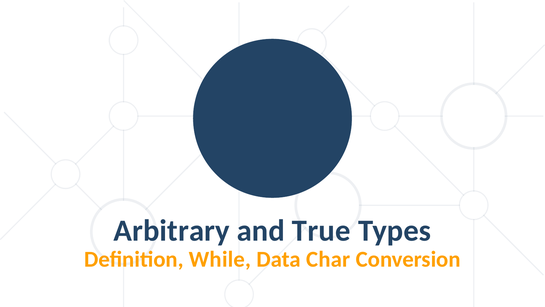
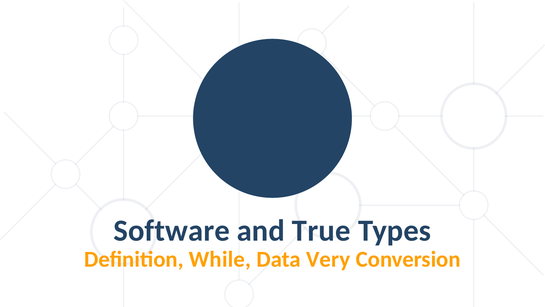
Arbitrary: Arbitrary -> Software
Char: Char -> Very
